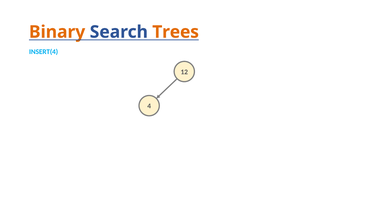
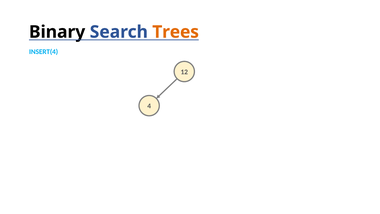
Binary colour: orange -> black
